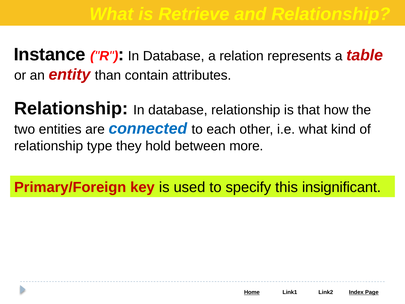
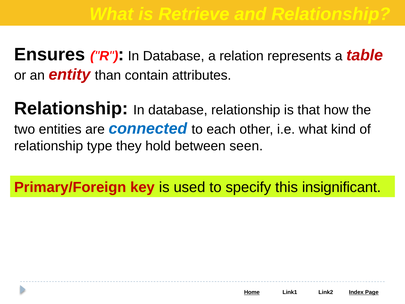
Instance: Instance -> Ensures
more: more -> seen
